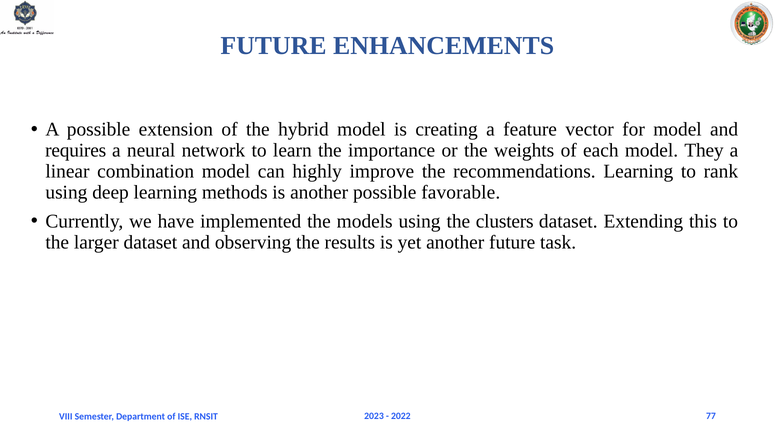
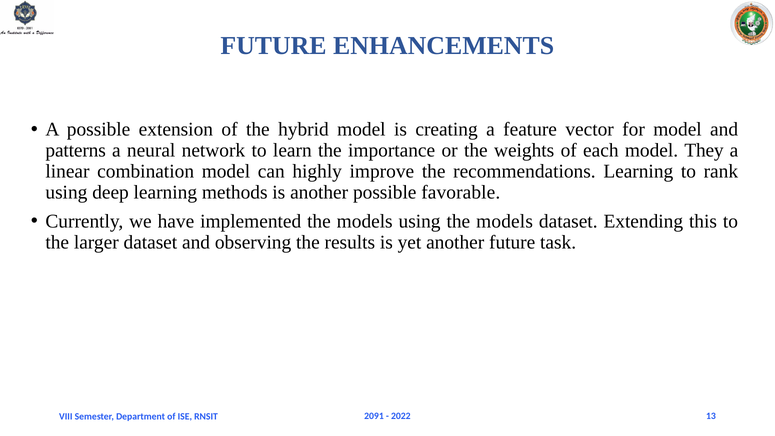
requires: requires -> patterns
using the clusters: clusters -> models
2023: 2023 -> 2091
77: 77 -> 13
